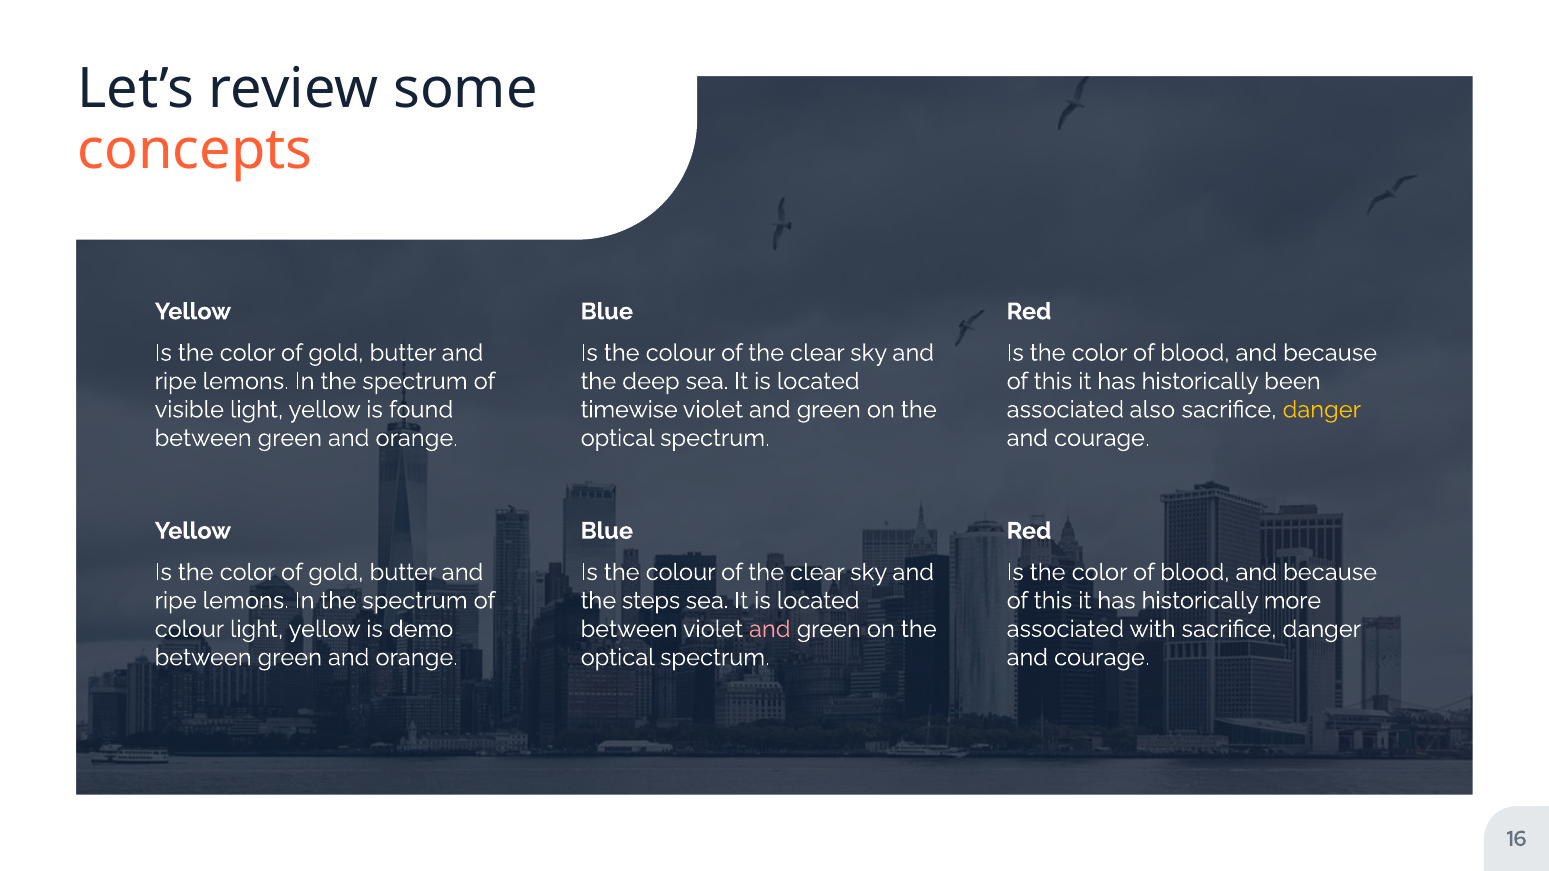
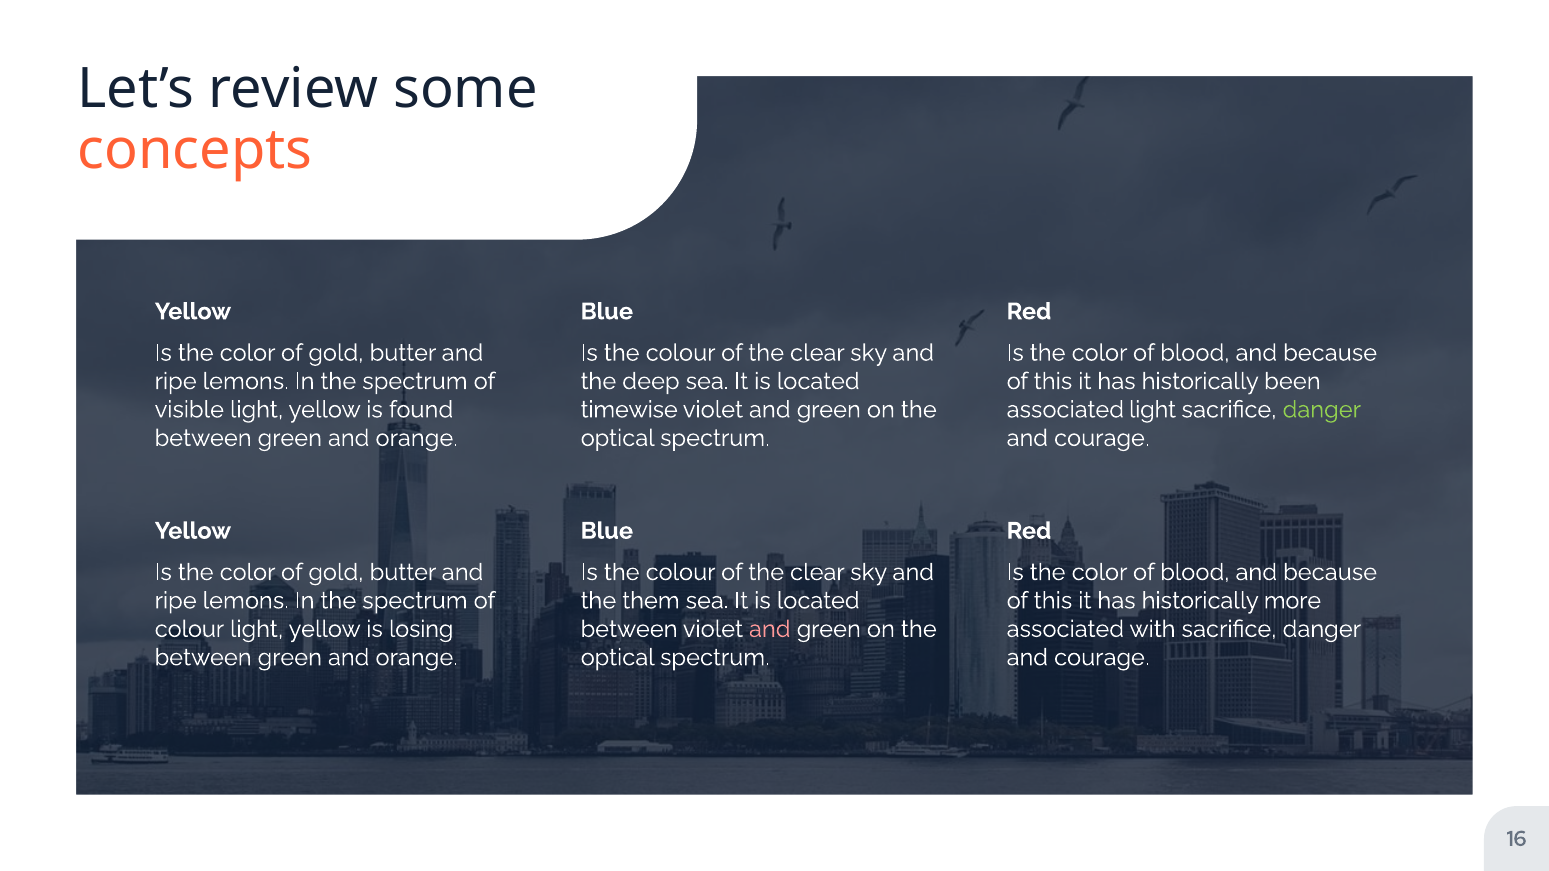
associated also: also -> light
danger at (1322, 410) colour: yellow -> light green
steps: steps -> them
demo: demo -> losing
